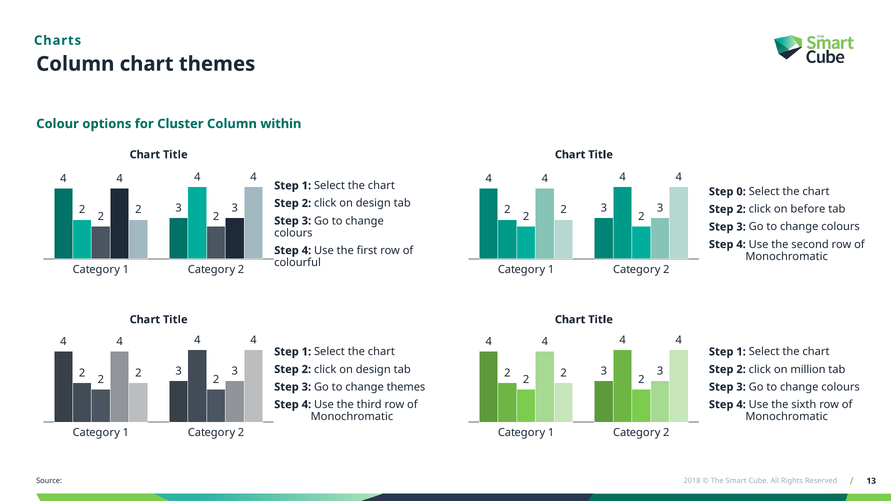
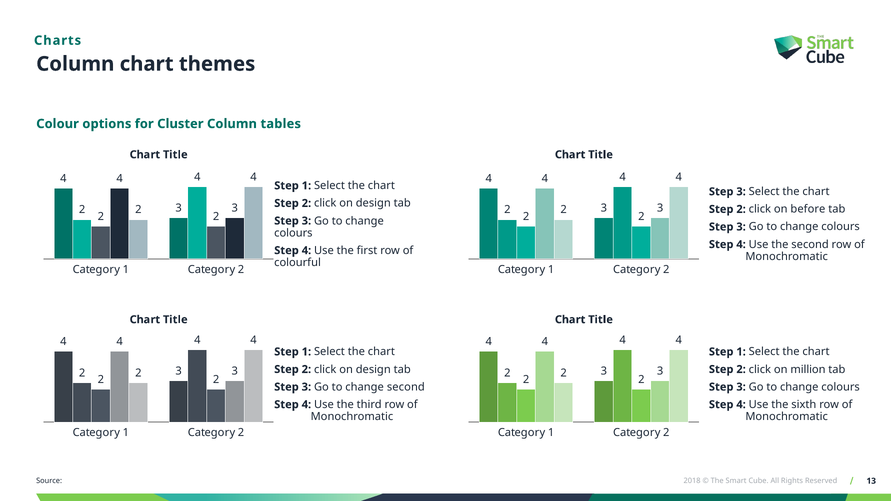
within: within -> tables
0 at (741, 192): 0 -> 3
change themes: themes -> second
